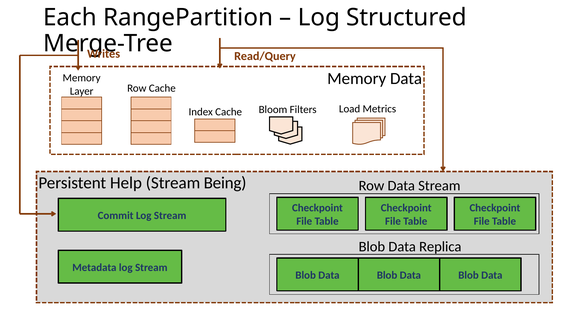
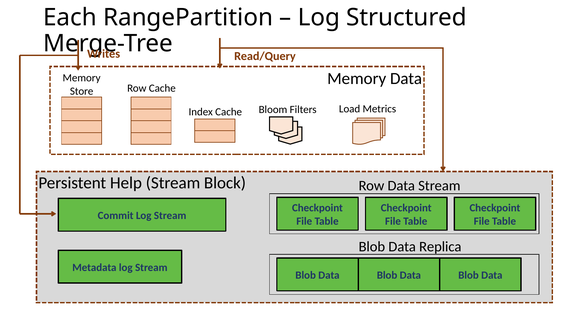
Layer: Layer -> Store
Being: Being -> Block
